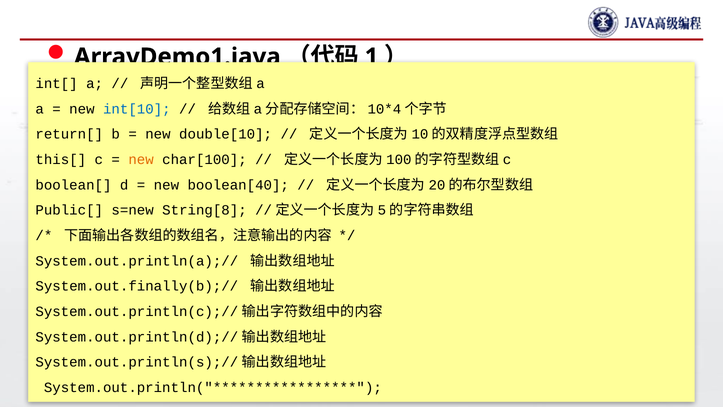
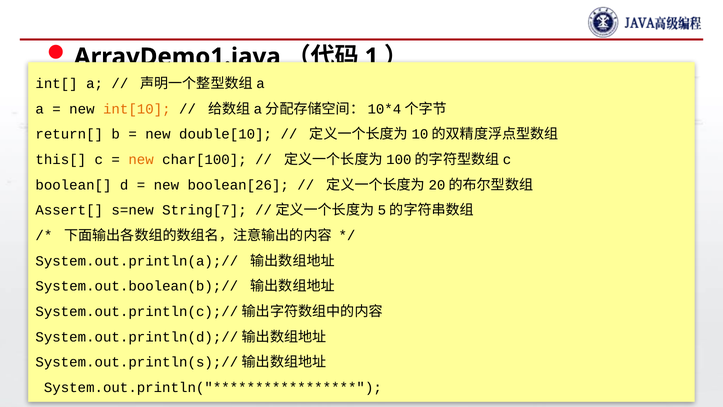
int[10 colour: blue -> orange
boolean[40: boolean[40 -> boolean[26
Public[: Public[ -> Assert[
String[8: String[8 -> String[7
System.out.finally(b);//: System.out.finally(b);// -> System.out.boolean(b);//
